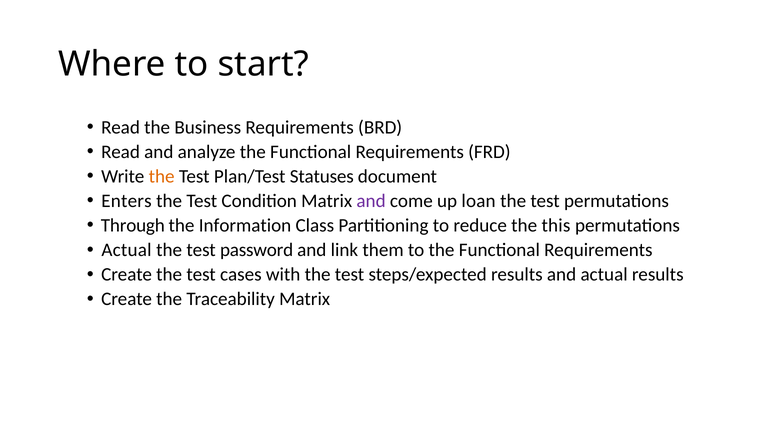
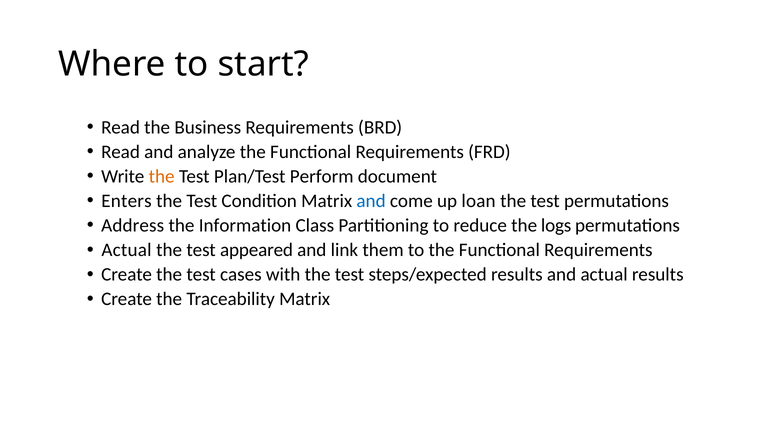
Statuses: Statuses -> Perform
and at (371, 201) colour: purple -> blue
Through: Through -> Address
this: this -> logs
password: password -> appeared
